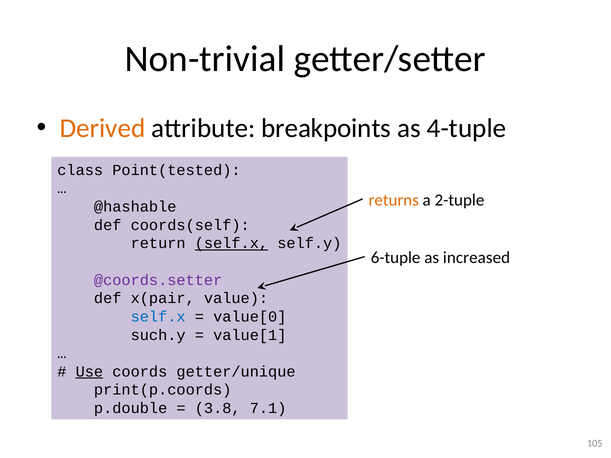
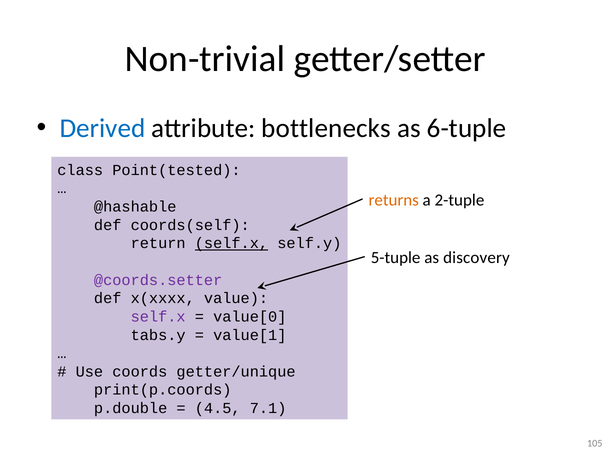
Derived colour: orange -> blue
breakpoints: breakpoints -> bottlenecks
4-tuple: 4-tuple -> 6-tuple
6-tuple: 6-tuple -> 5-tuple
increased: increased -> discovery
x(pair: x(pair -> x(xxxx
self.x at (158, 317) colour: blue -> purple
such.y: such.y -> tabs.y
Use underline: present -> none
3.8: 3.8 -> 4.5
